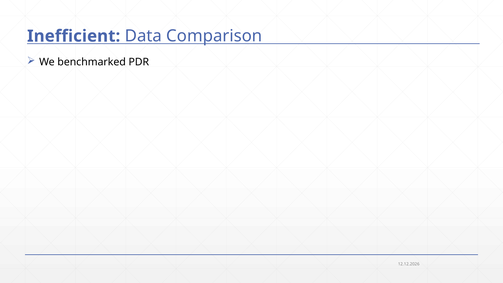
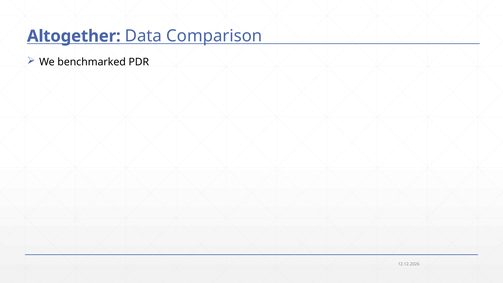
Inefficient: Inefficient -> Altogether
